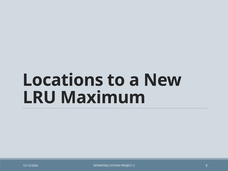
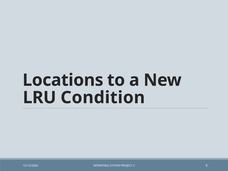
Maximum: Maximum -> Condition
